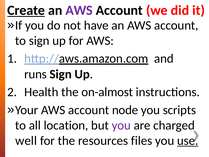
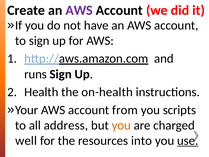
Create underline: present -> none
on-almost: on-almost -> on-health
node: node -> from
location: location -> address
you at (121, 125) colour: purple -> orange
files: files -> into
